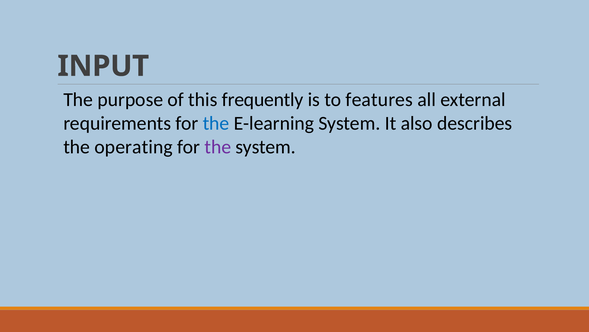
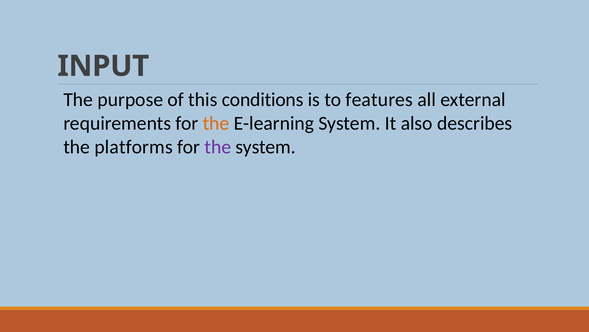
frequently: frequently -> conditions
the at (216, 123) colour: blue -> orange
operating: operating -> platforms
